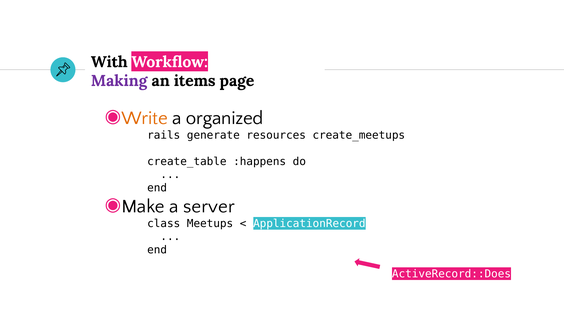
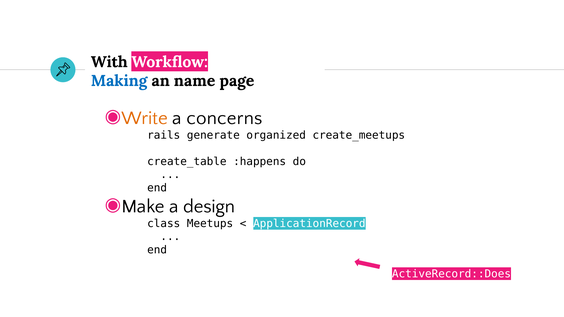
Making colour: purple -> blue
items: items -> name
organized: organized -> concerns
resources: resources -> organized
server: server -> design
